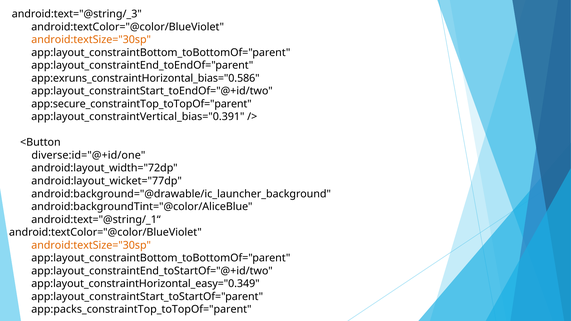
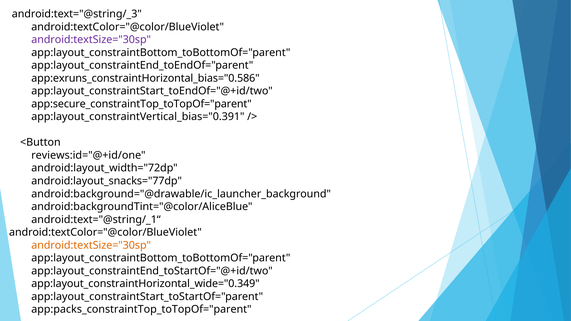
android:textSize="30sp at (91, 40) colour: orange -> purple
diverse:id="@+id/one: diverse:id="@+id/one -> reviews:id="@+id/one
android:layout_wicket="77dp: android:layout_wicket="77dp -> android:layout_snacks="77dp
app:layout_constraintHorizontal_easy="0.349: app:layout_constraintHorizontal_easy="0.349 -> app:layout_constraintHorizontal_wide="0.349
